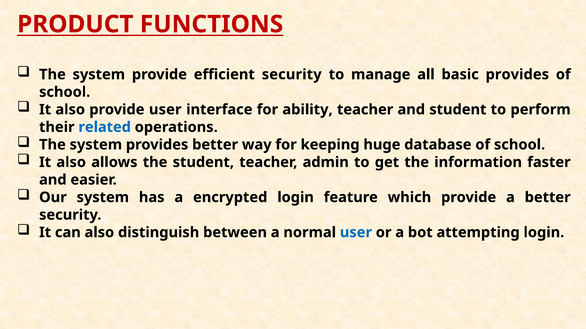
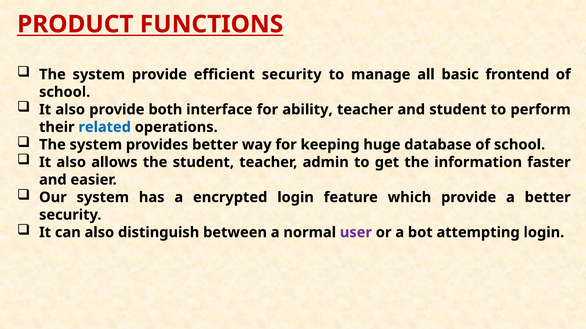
basic provides: provides -> frontend
provide user: user -> both
user at (356, 233) colour: blue -> purple
